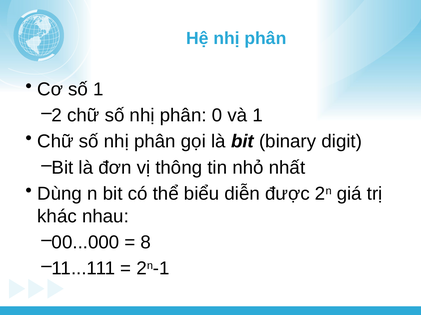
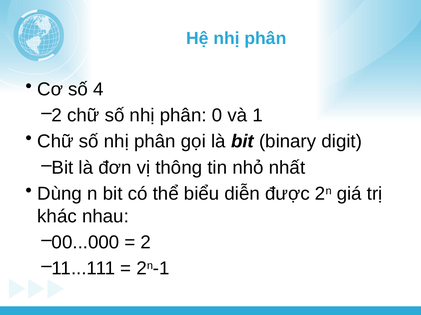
số 1: 1 -> 4
8: 8 -> 2
